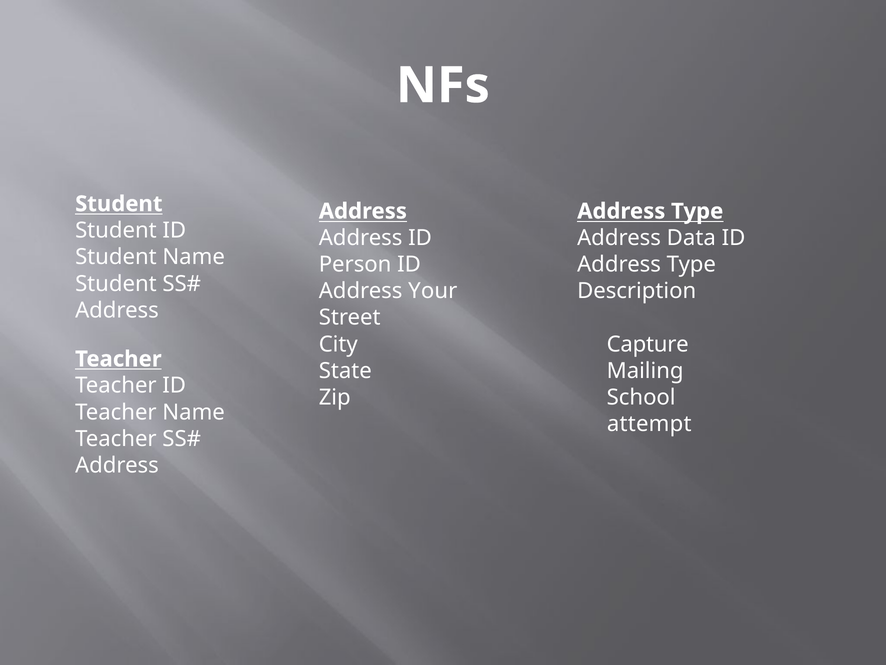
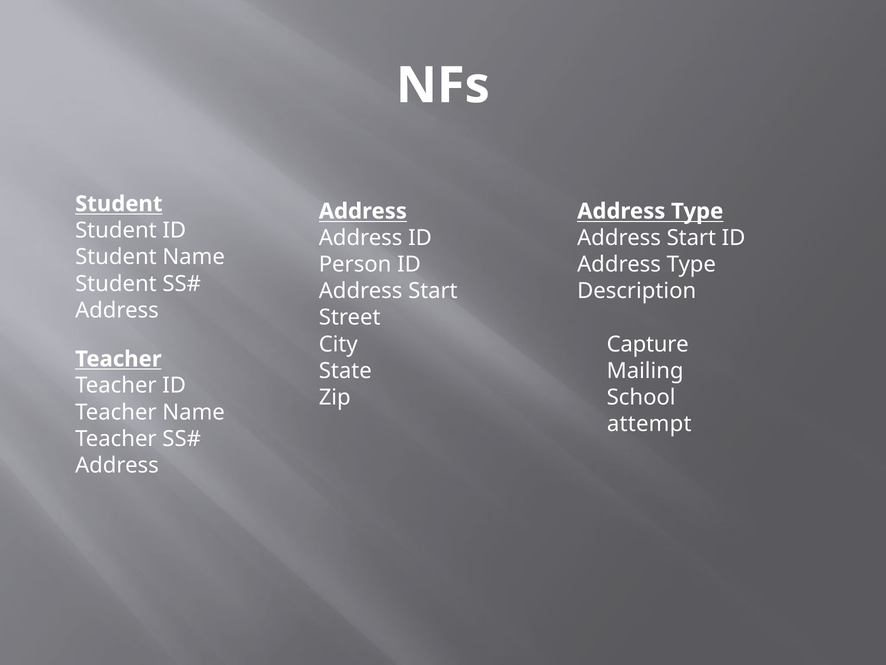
Data at (691, 238): Data -> Start
Your at (433, 291): Your -> Start
